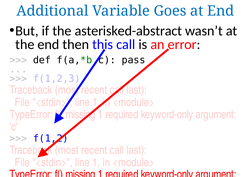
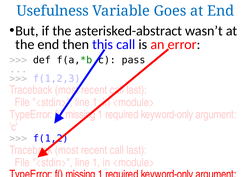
Additional: Additional -> Usefulness
